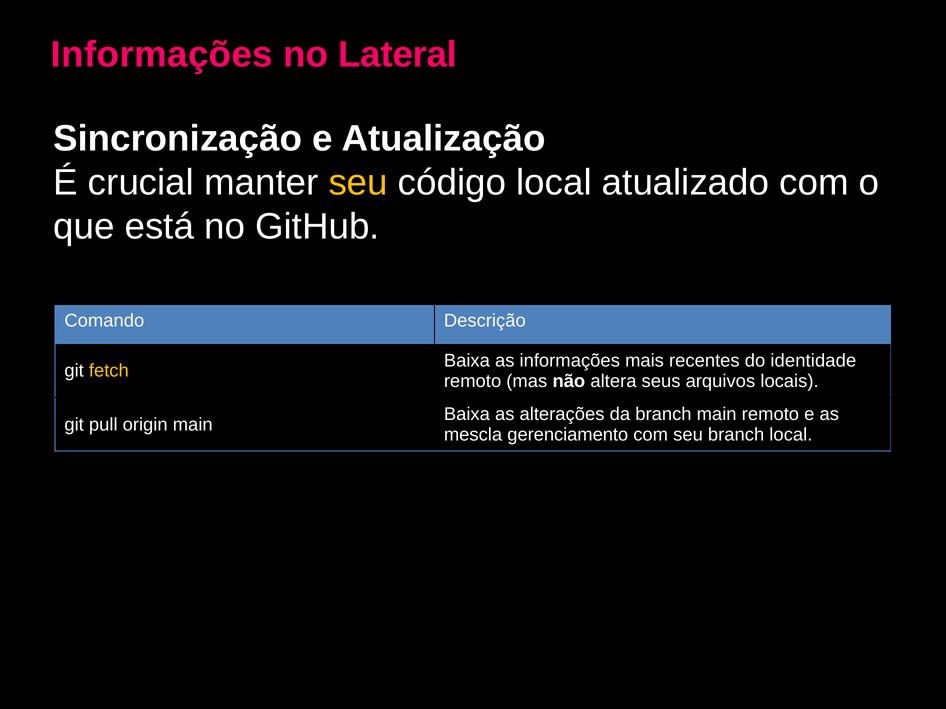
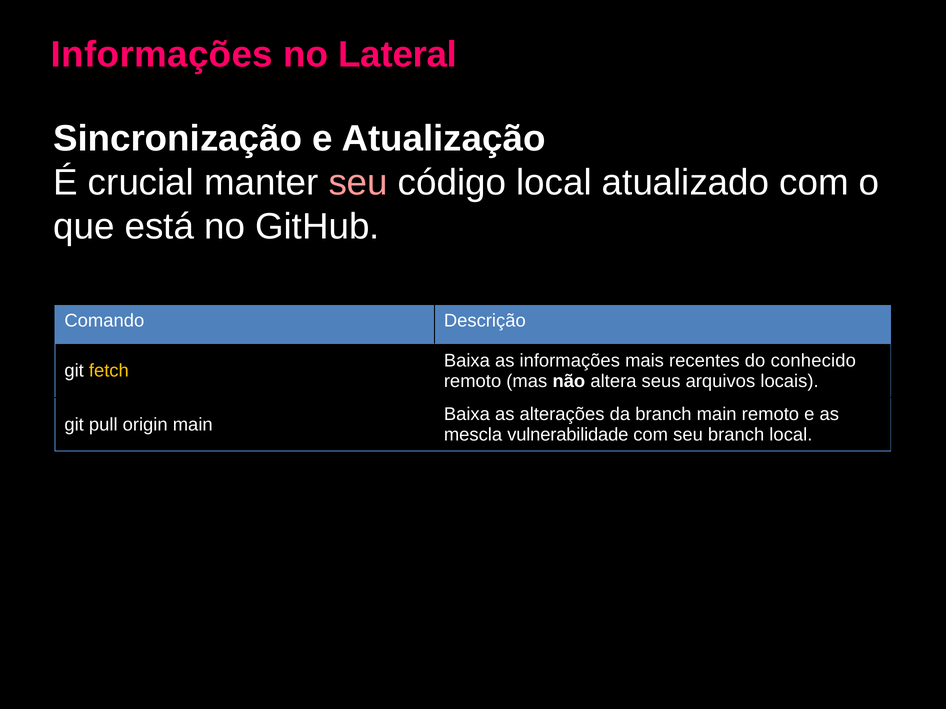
seu at (358, 183) colour: yellow -> pink
identidade: identidade -> conhecido
gerenciamento: gerenciamento -> vulnerabilidade
